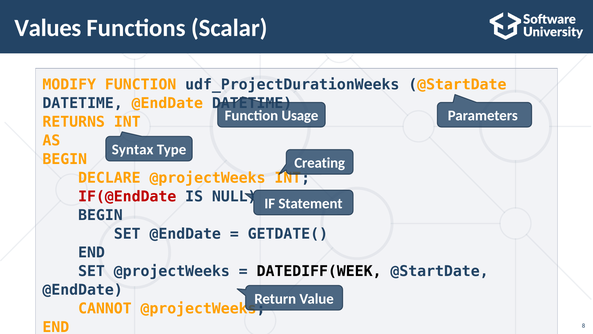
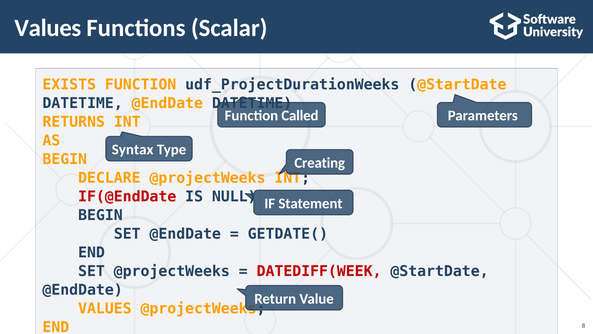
MODIFY: MODIFY -> EXISTS
Usage: Usage -> Called
DATEDIFF(WEEK colour: black -> red
CANNOT at (105, 308): CANNOT -> VALUES
